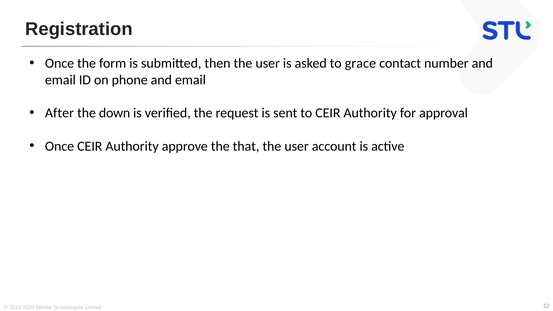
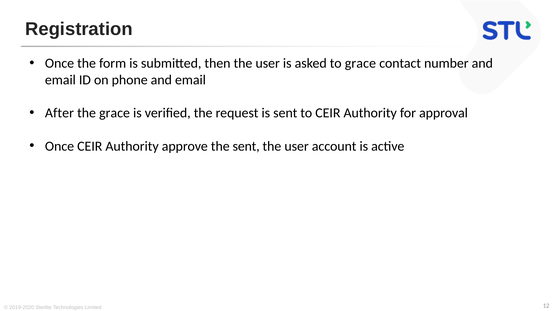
the down: down -> grace
the that: that -> sent
